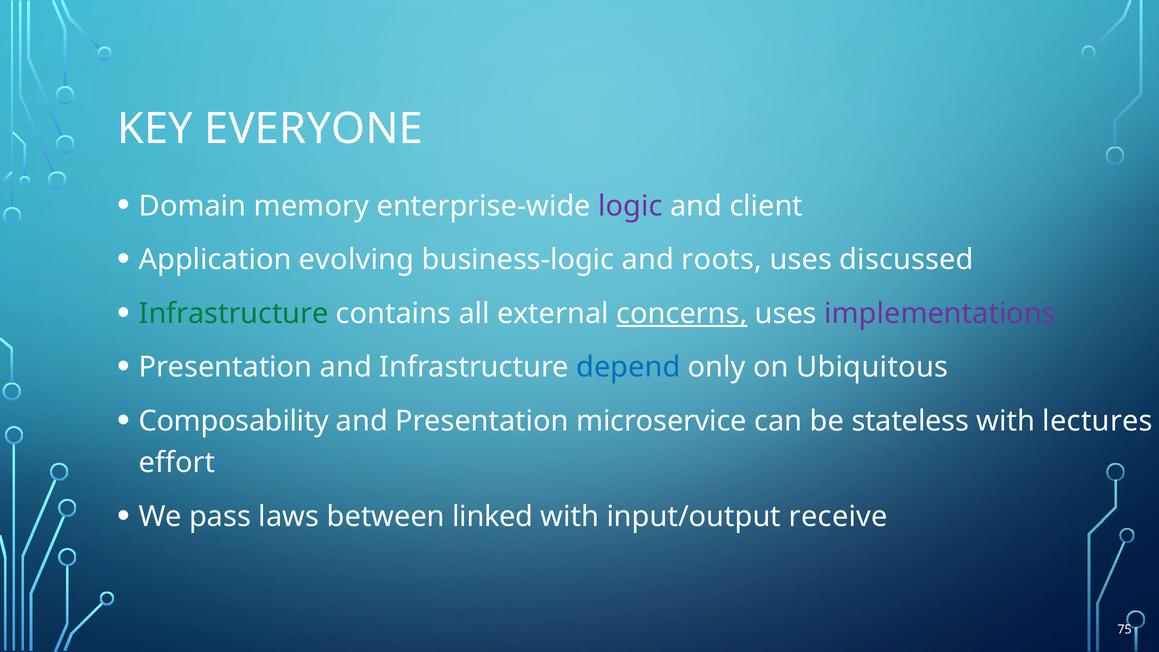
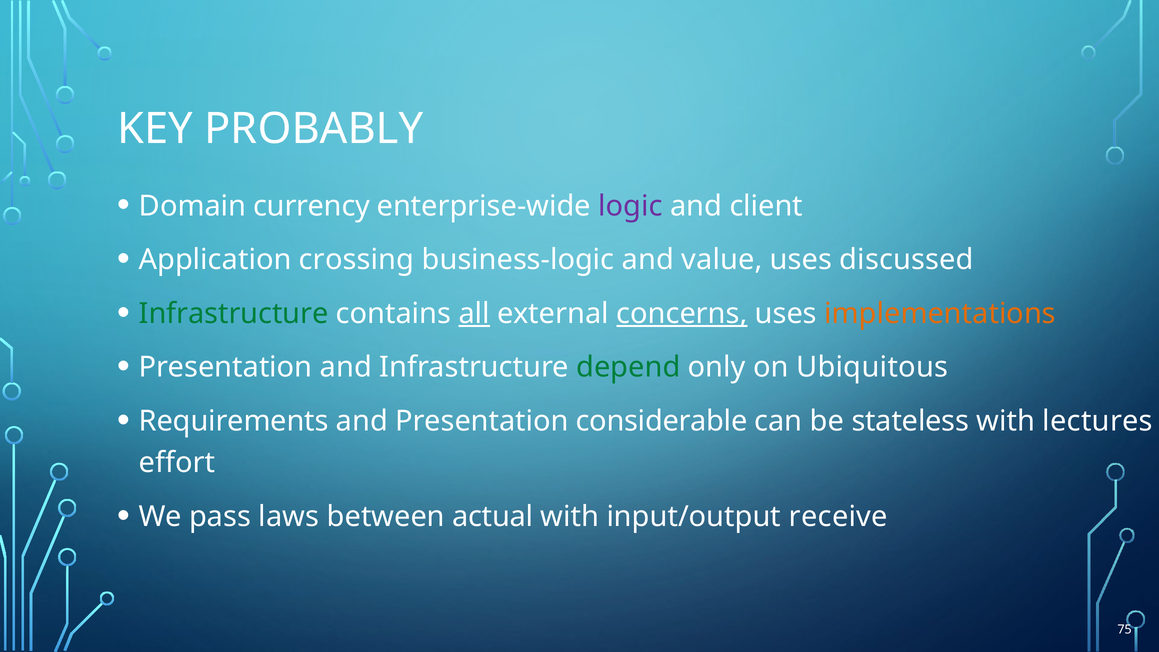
EVERYONE: EVERYONE -> PROBABLY
memory: memory -> currency
evolving: evolving -> crossing
roots: roots -> value
all underline: none -> present
implementations colour: purple -> orange
depend colour: blue -> green
Composability: Composability -> Requirements
microservice: microservice -> considerable
linked: linked -> actual
